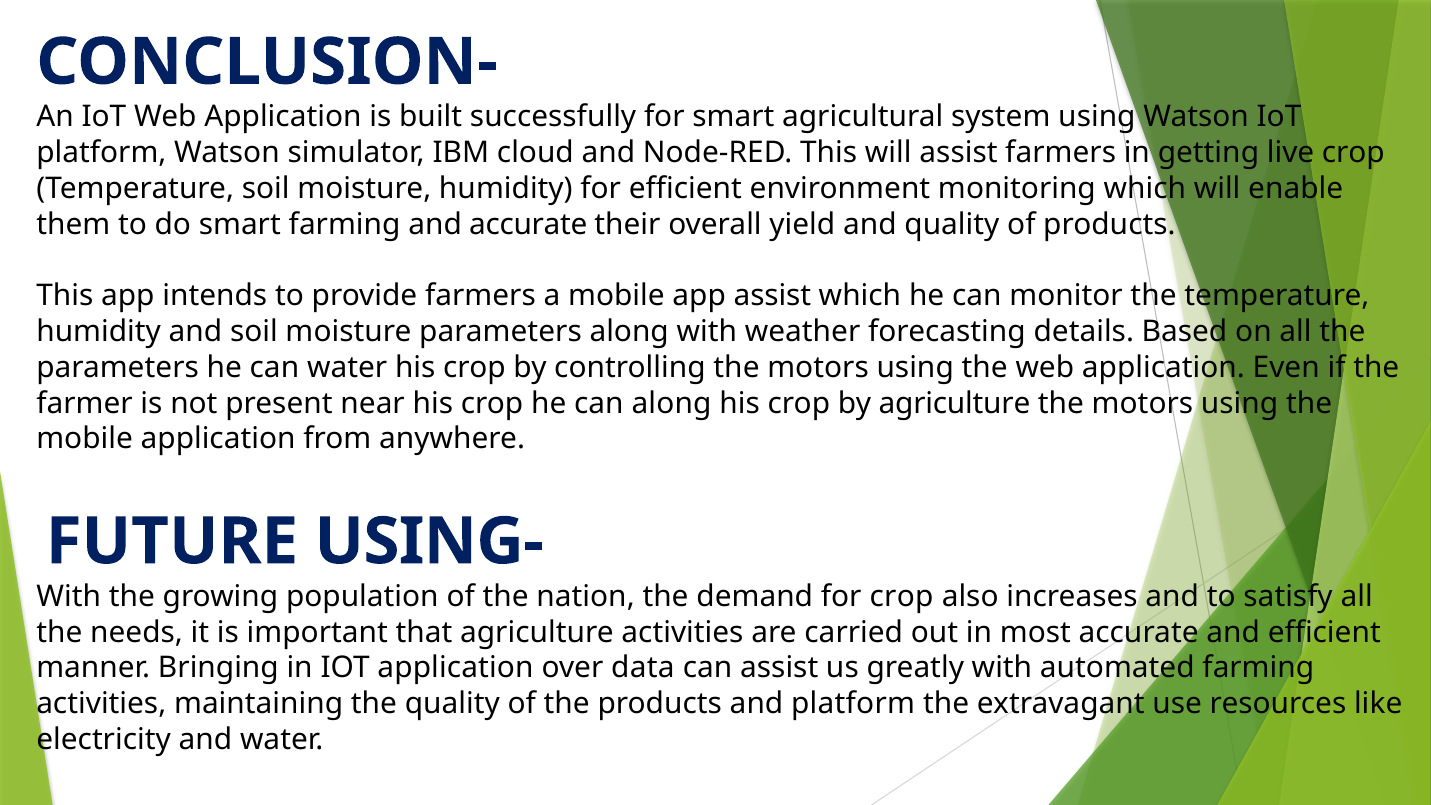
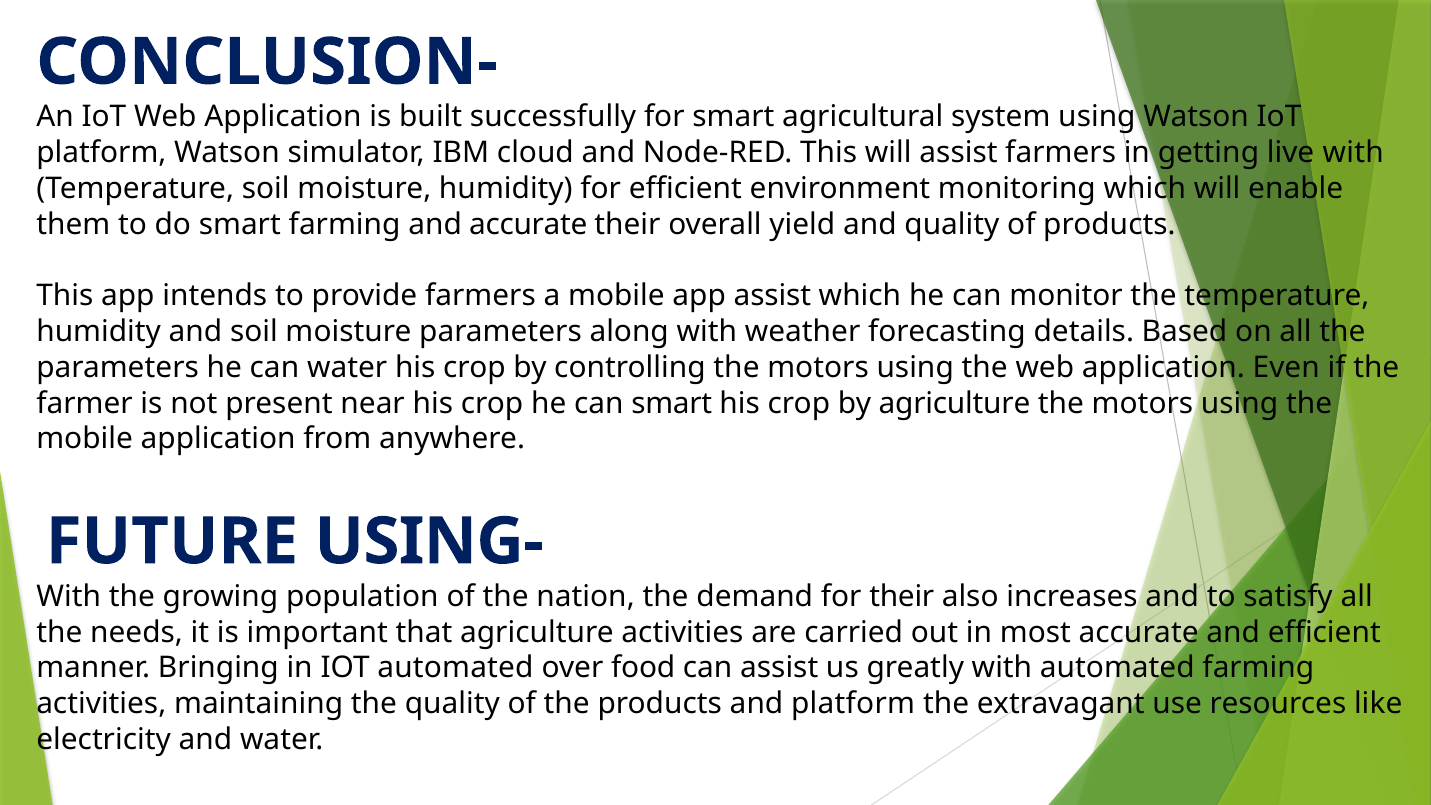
live crop: crop -> with
can along: along -> smart
for crop: crop -> their
IOT application: application -> automated
data: data -> food
